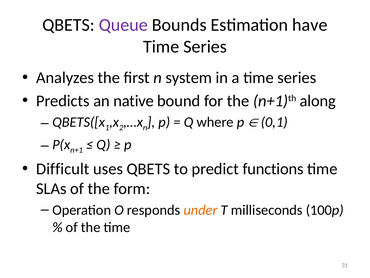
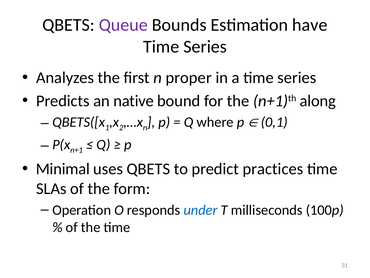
system: system -> proper
Difficult: Difficult -> Minimal
functions: functions -> practices
under colour: orange -> blue
